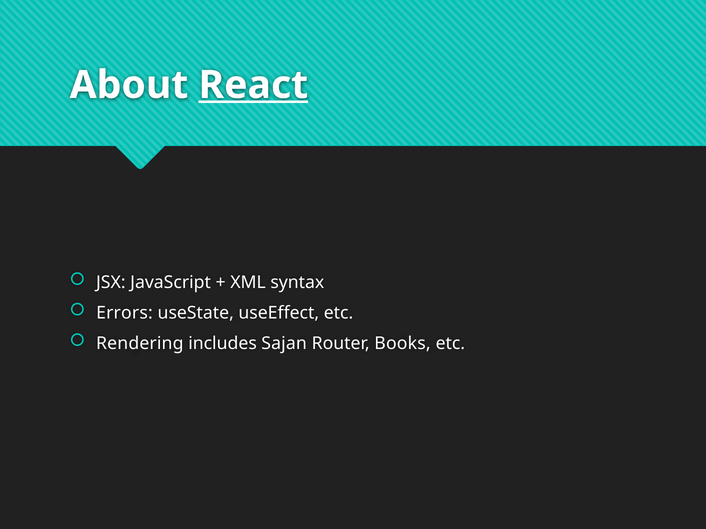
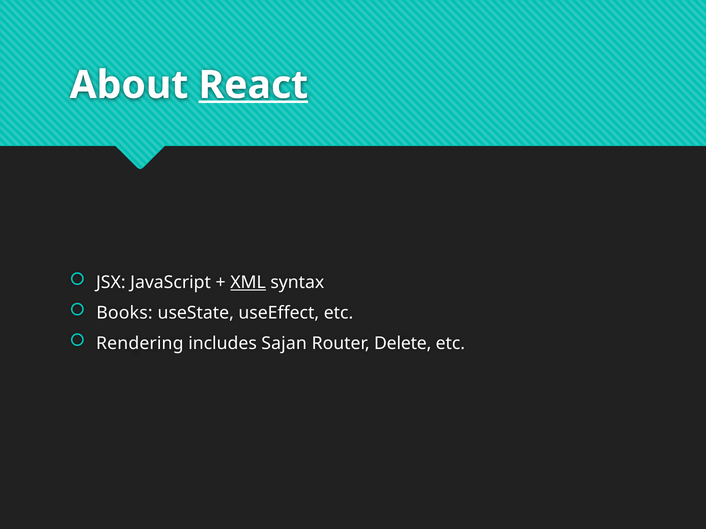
XML underline: none -> present
Errors: Errors -> Books
Books: Books -> Delete
